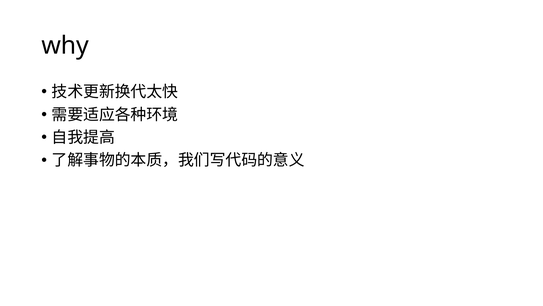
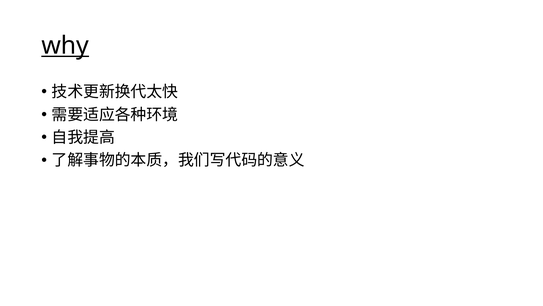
why underline: none -> present
